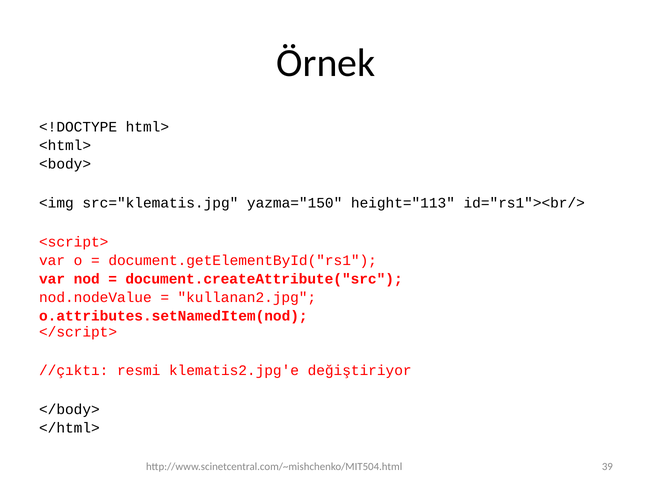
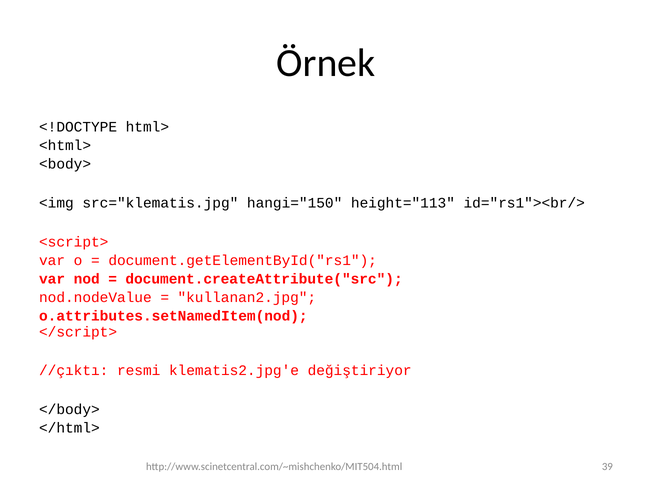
yazma="150: yazma="150 -> hangi="150
